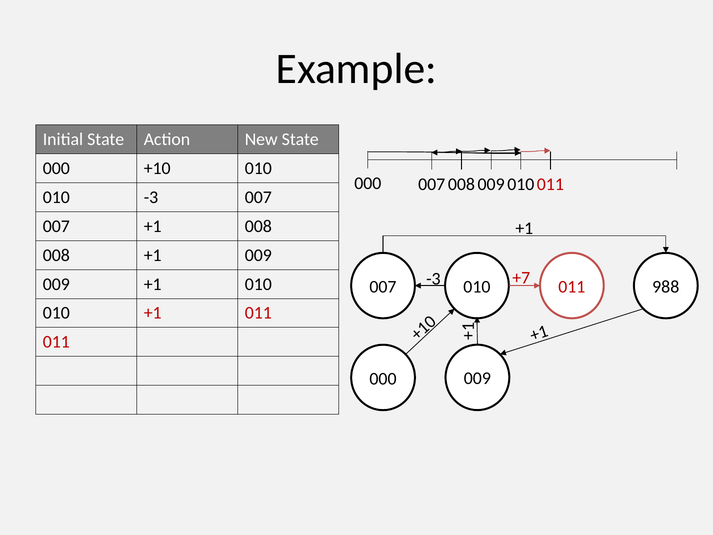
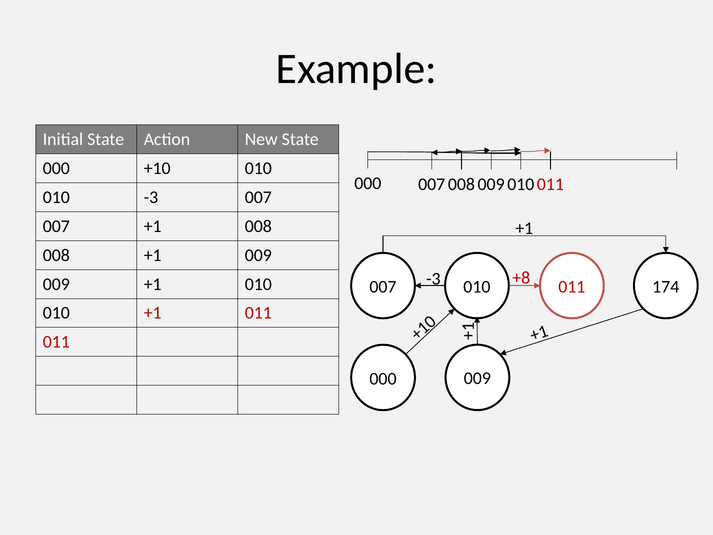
+7: +7 -> +8
988: 988 -> 174
